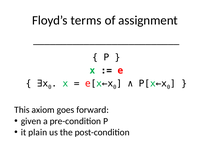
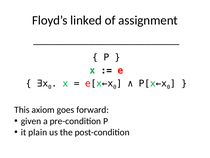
terms: terms -> linked
